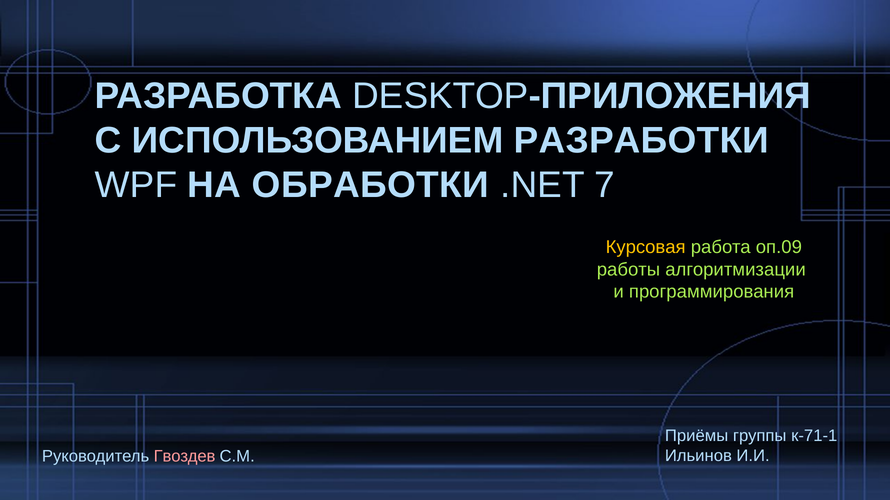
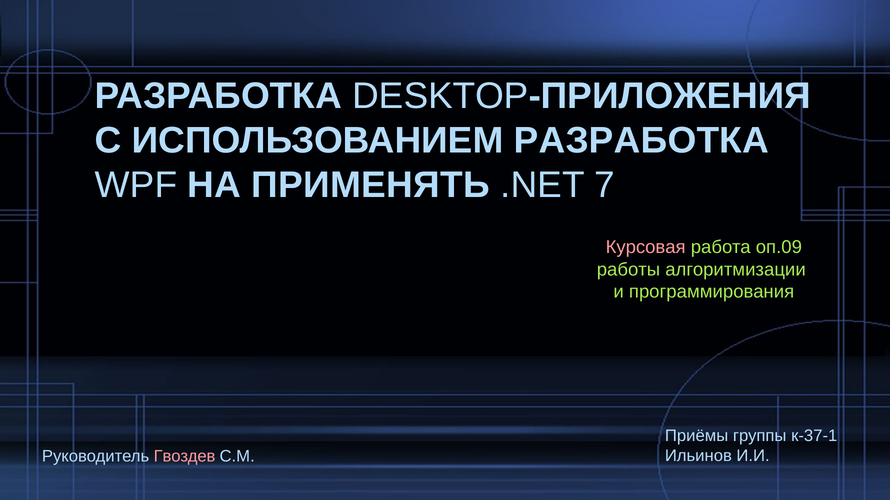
ИСПОЛЬЗОВАНИЕМ РАЗРАБОТКИ: РАЗРАБОТКИ -> РАЗРАБОТКА
ОБРАБОТКИ: ОБРАБОТКИ -> ПРИМЕНЯТЬ
Курсовая colour: yellow -> pink
к-71-1: к-71-1 -> к-37-1
